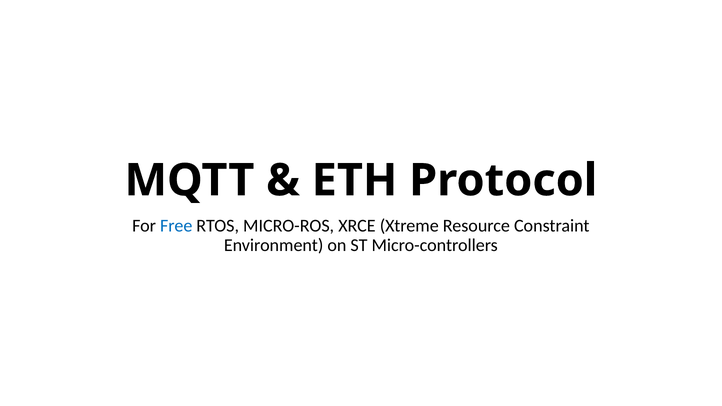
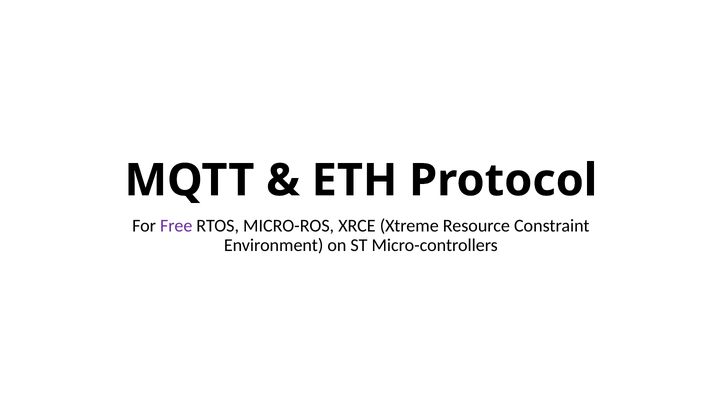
Free colour: blue -> purple
